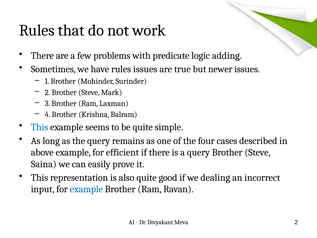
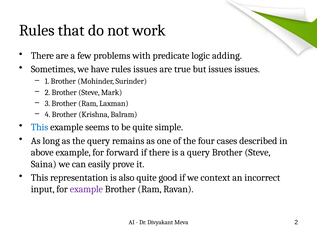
but newer: newer -> issues
efficient: efficient -> forward
dealing: dealing -> context
example at (86, 189) colour: blue -> purple
